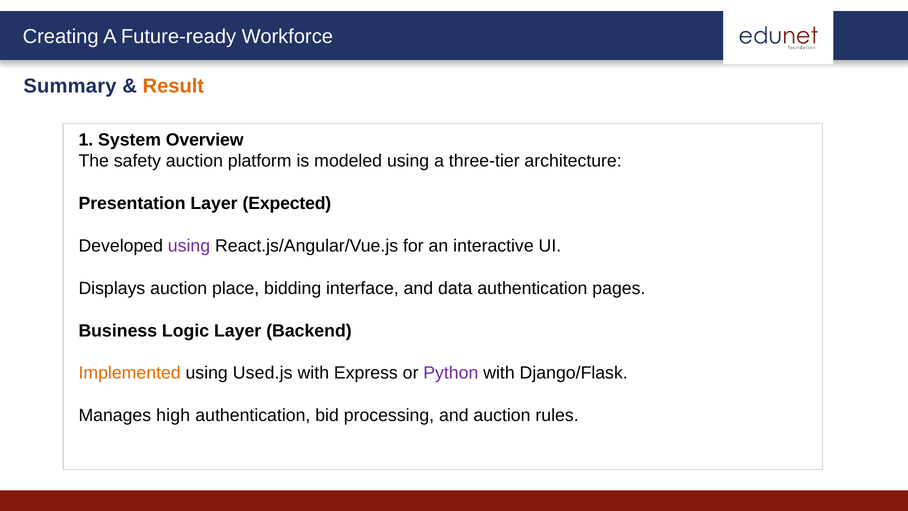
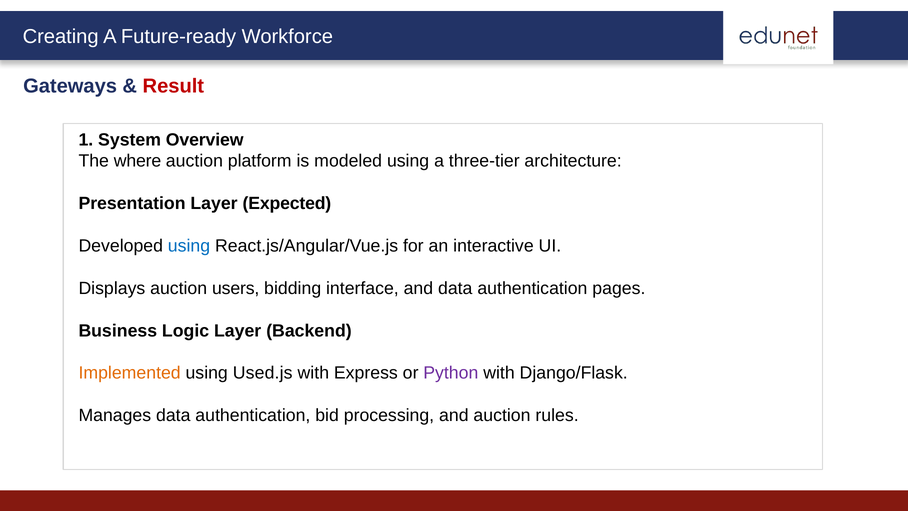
Summary: Summary -> Gateways
Result colour: orange -> red
safety: safety -> where
using at (189, 246) colour: purple -> blue
place: place -> users
Manages high: high -> data
